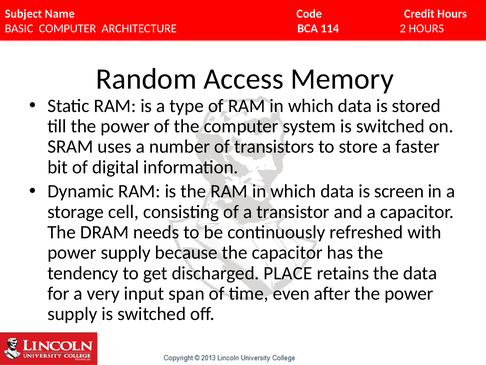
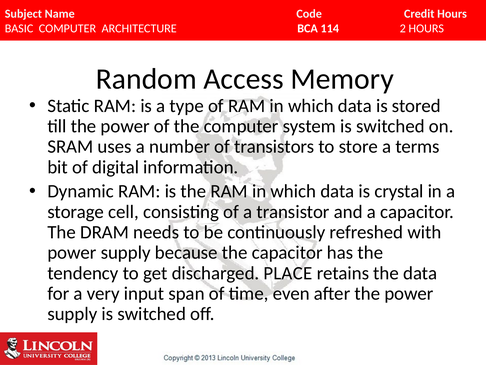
faster: faster -> terms
screen: screen -> crystal
